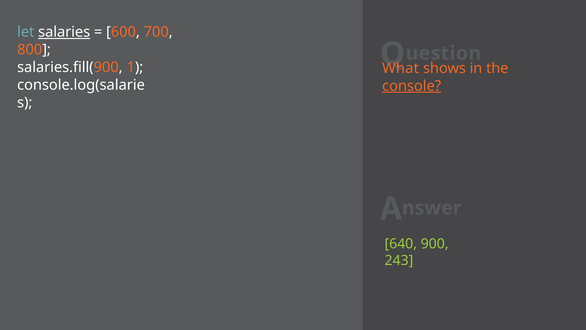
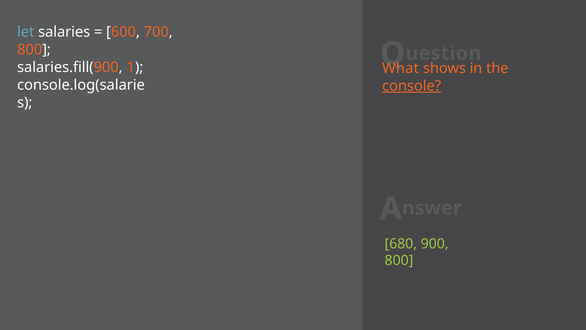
salaries underline: present -> none
640: 640 -> 680
243 at (399, 260): 243 -> 800
